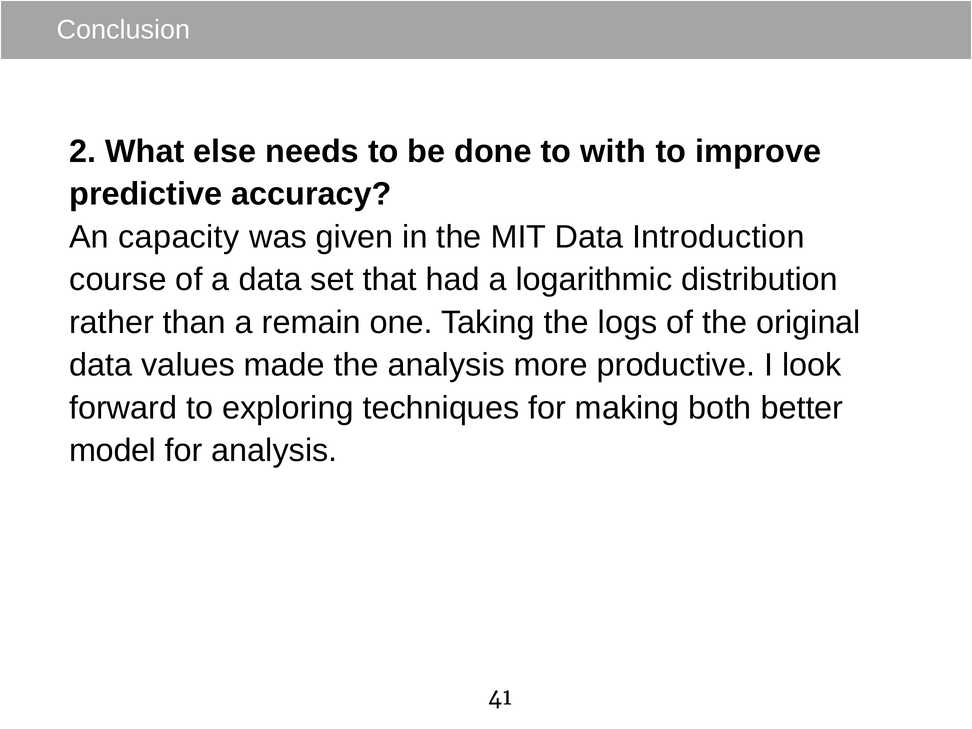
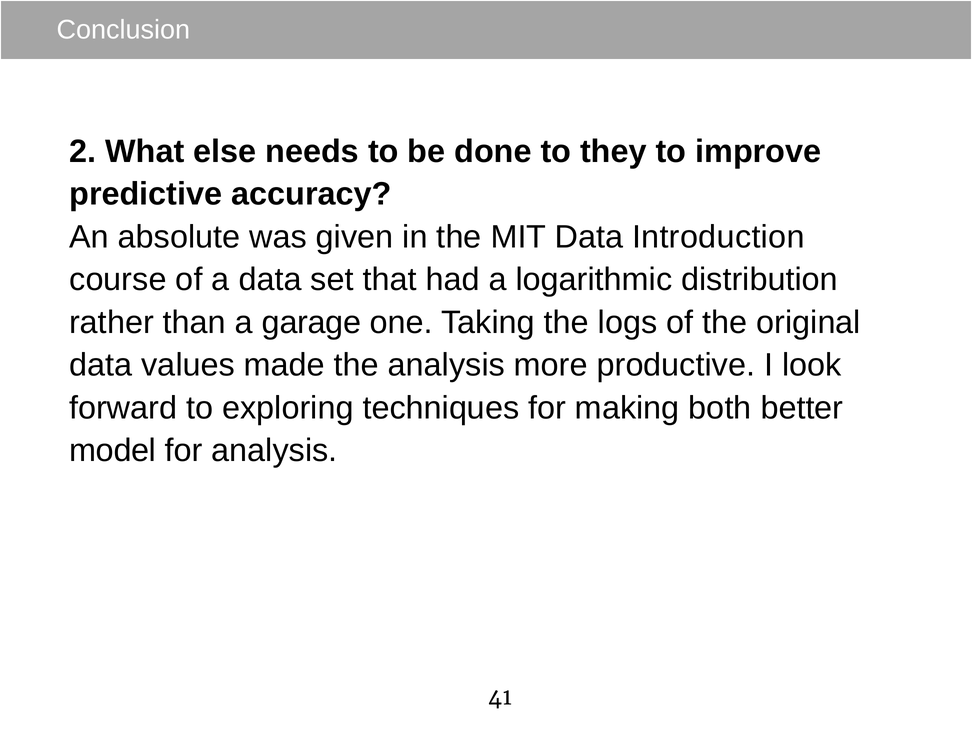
with: with -> they
capacity: capacity -> absolute
remain: remain -> garage
